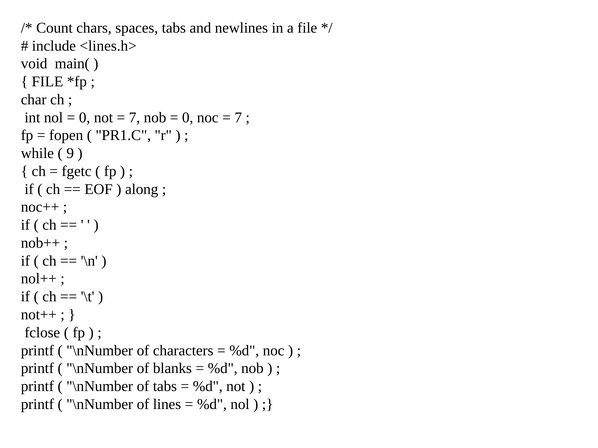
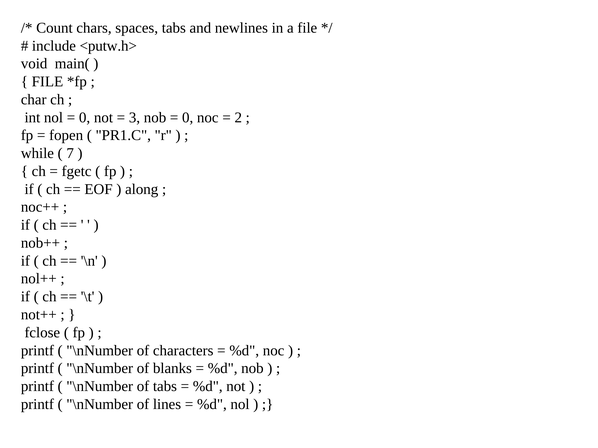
<lines.h>: <lines.h> -> <putw.h>
7 at (134, 118): 7 -> 3
7 at (238, 118): 7 -> 2
9: 9 -> 7
